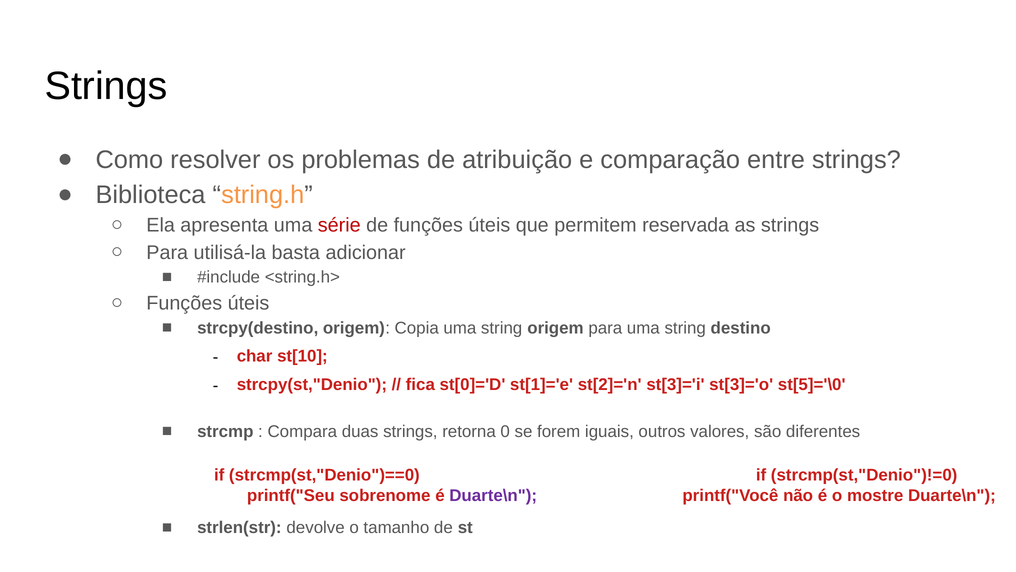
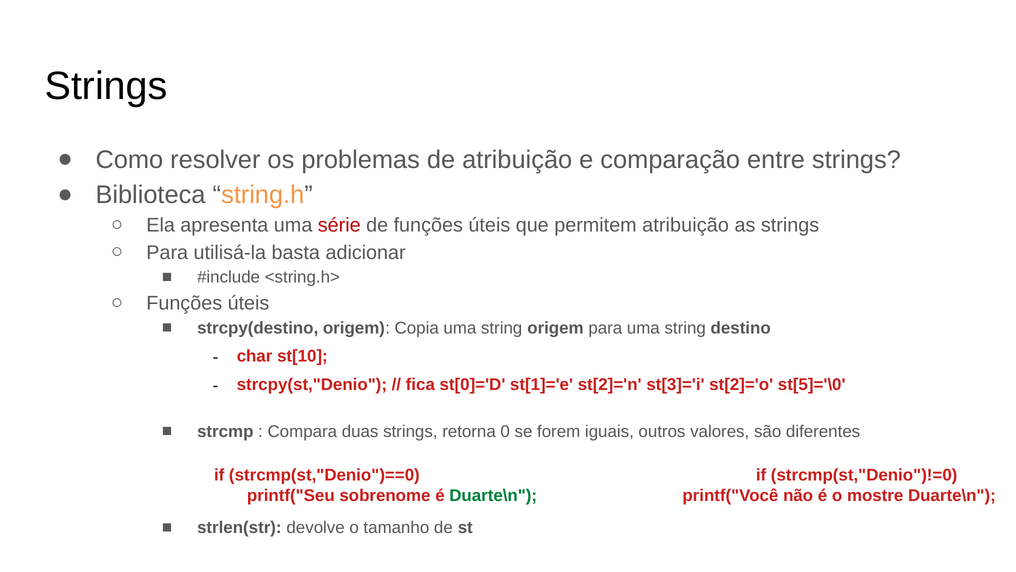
permitem reservada: reservada -> atribuição
st[3]='o: st[3]='o -> st[2]='o
Duarte\n at (493, 495) colour: purple -> green
